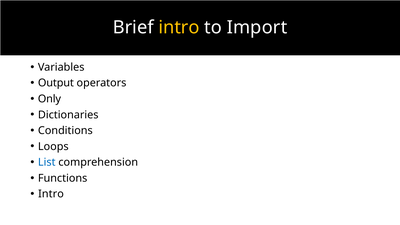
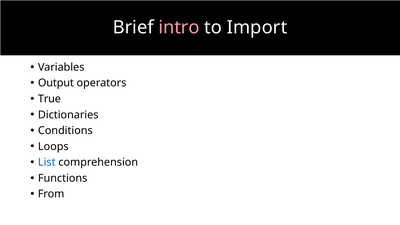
intro at (179, 28) colour: yellow -> pink
Only: Only -> True
Intro at (51, 194): Intro -> From
